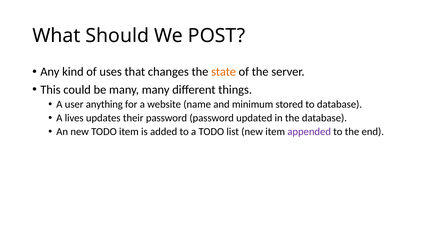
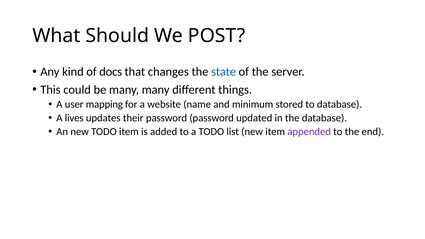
uses: uses -> docs
state colour: orange -> blue
anything: anything -> mapping
